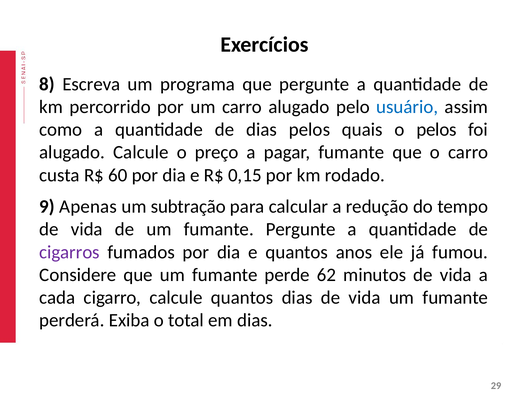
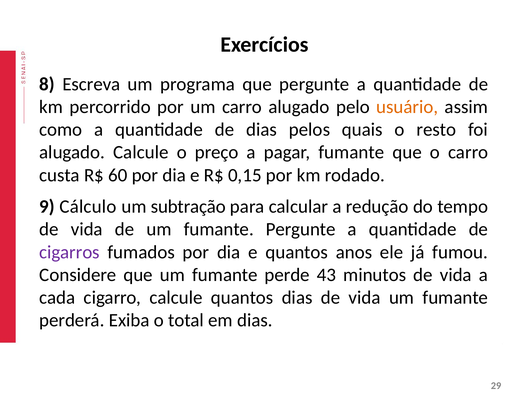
usuário colour: blue -> orange
o pelos: pelos -> resto
Apenas: Apenas -> Cálculo
62: 62 -> 43
